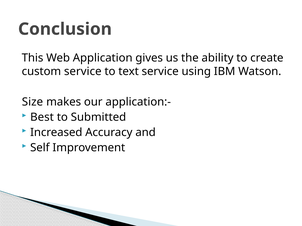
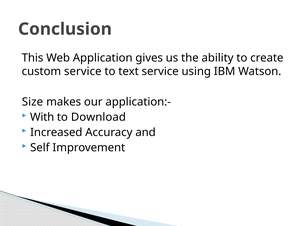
Best: Best -> With
Submitted: Submitted -> Download
